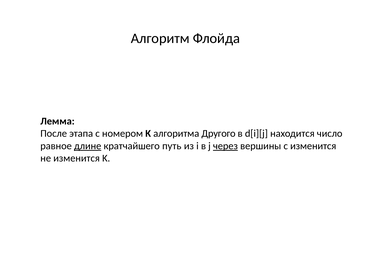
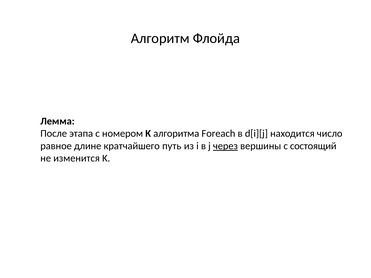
Другого: Другого -> Foreach
длине underline: present -> none
с изменится: изменится -> состоящий
